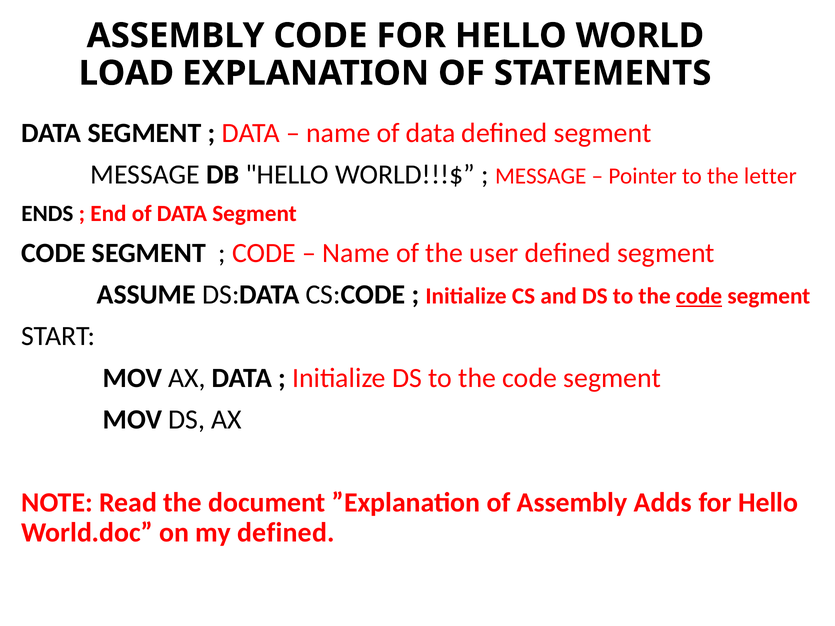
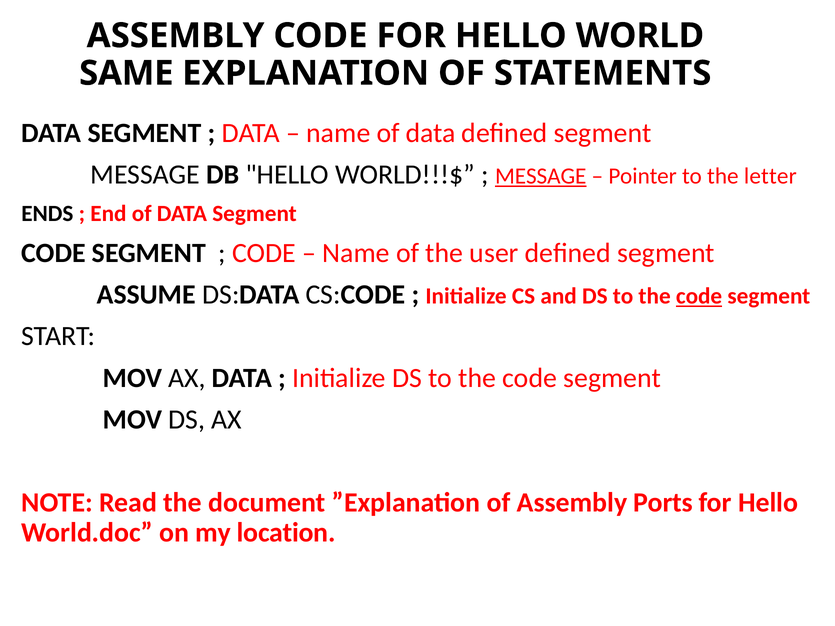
LOAD: LOAD -> SAME
MESSAGE at (541, 176) underline: none -> present
Adds: Adds -> Ports
my defined: defined -> location
